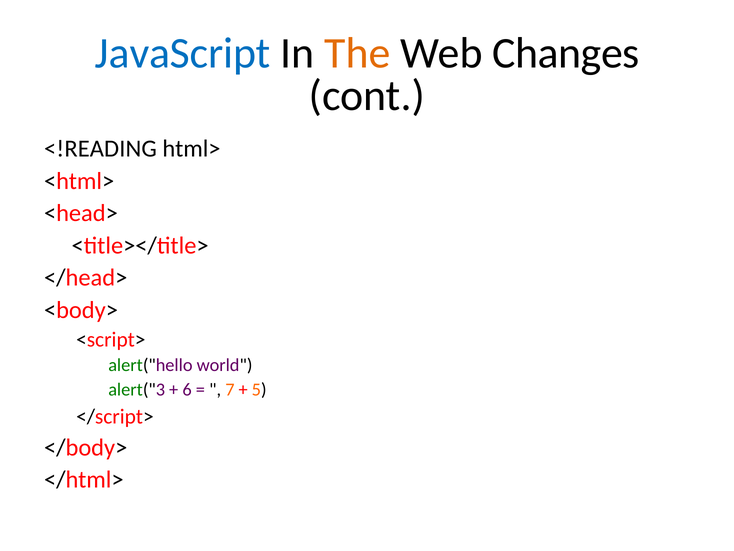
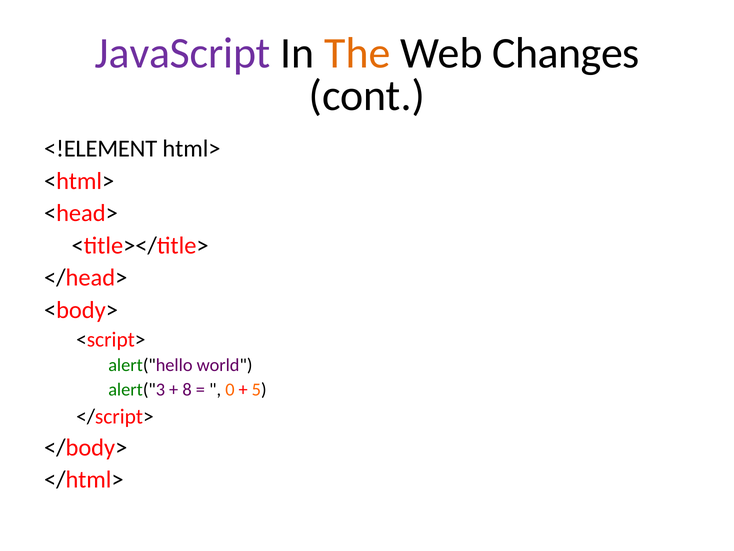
JavaScript colour: blue -> purple
<!READING: <!READING -> <!ELEMENT
6: 6 -> 8
7: 7 -> 0
